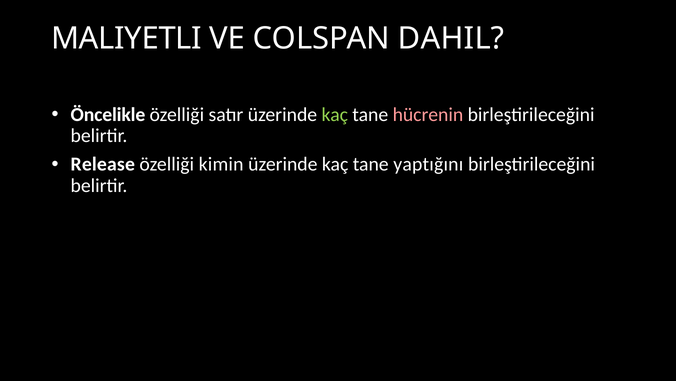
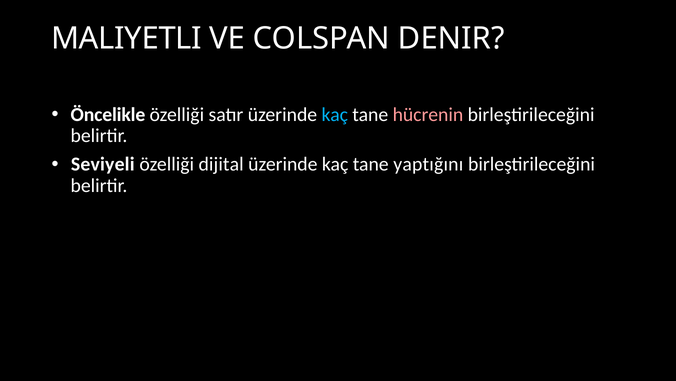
DAHIL: DAHIL -> DENIR
kaç at (335, 114) colour: light green -> light blue
Release: Release -> Seviyeli
kimin: kimin -> dijital
